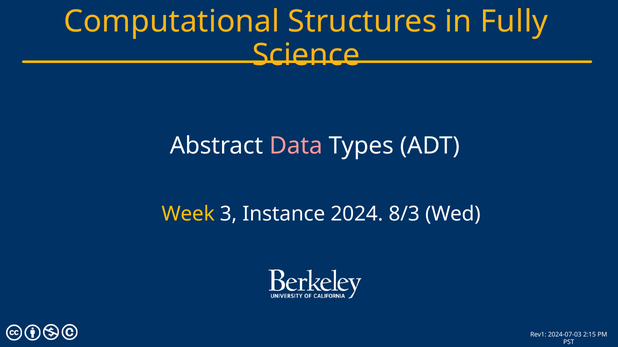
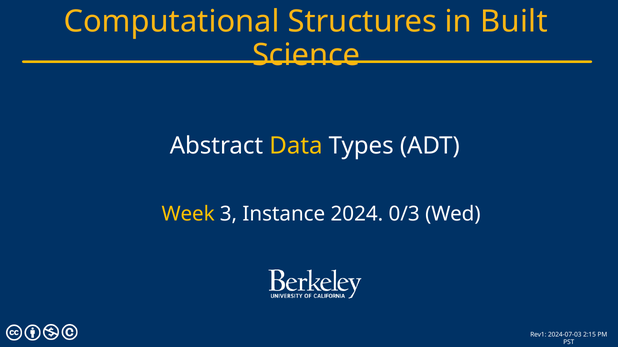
Fully: Fully -> Built
Data colour: pink -> yellow
8/3: 8/3 -> 0/3
